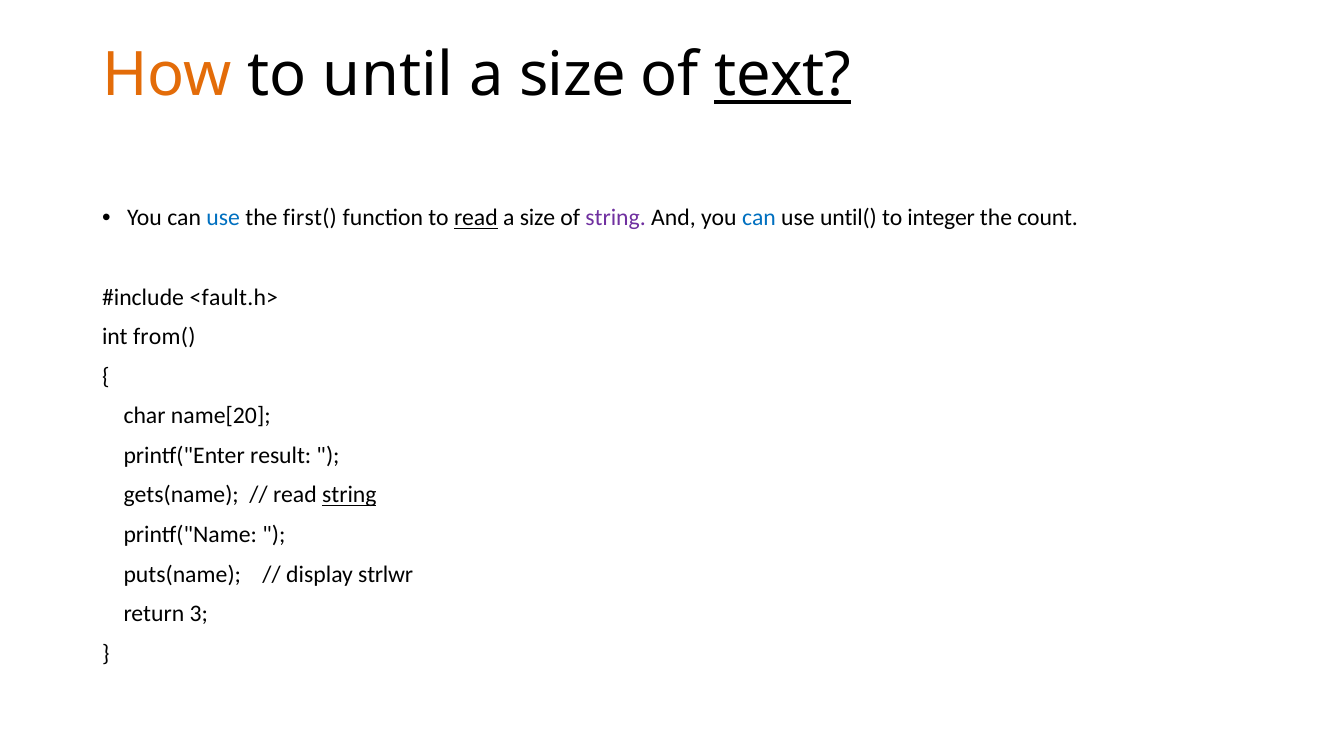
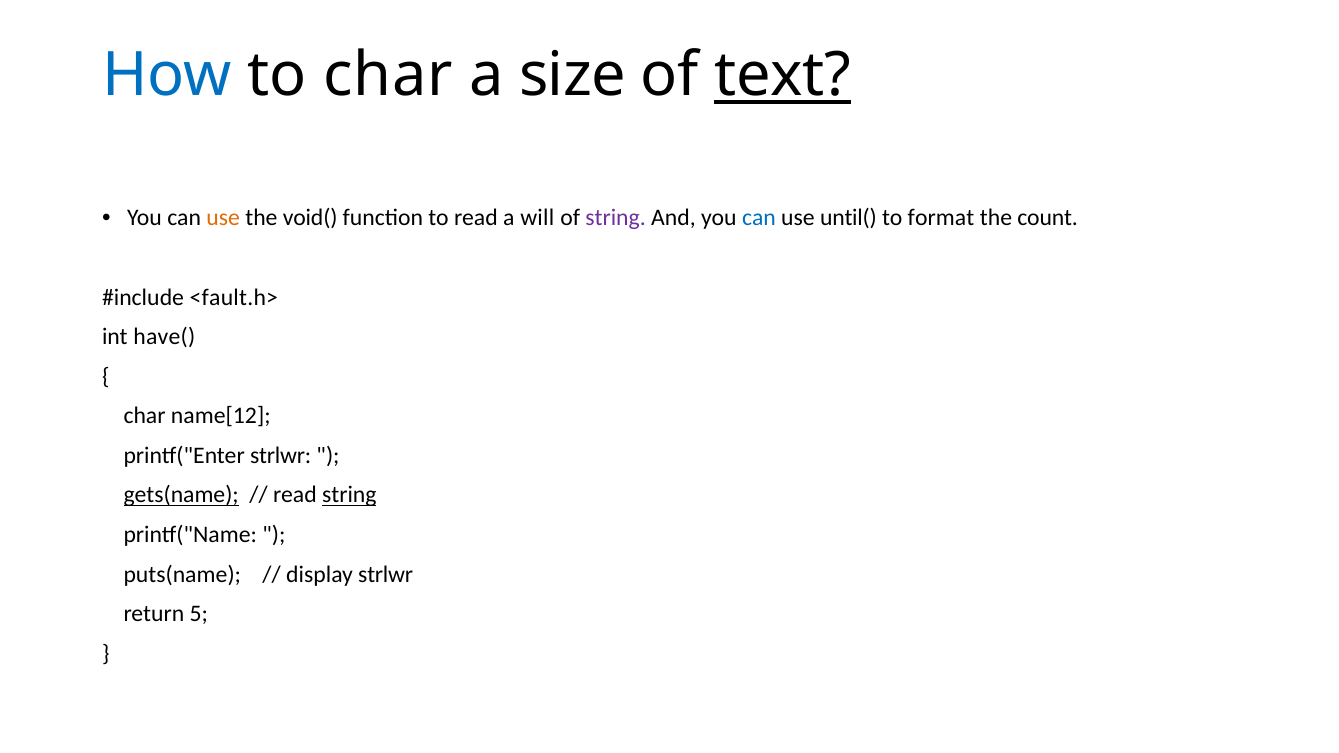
How colour: orange -> blue
to until: until -> char
use at (223, 218) colour: blue -> orange
first(: first( -> void(
read at (476, 218) underline: present -> none
size at (537, 218): size -> will
integer: integer -> format
from(: from( -> have(
name[20: name[20 -> name[12
printf("Enter result: result -> strlwr
gets(name underline: none -> present
3: 3 -> 5
